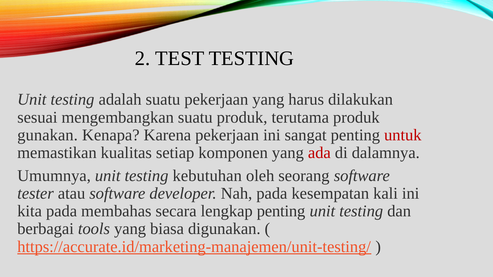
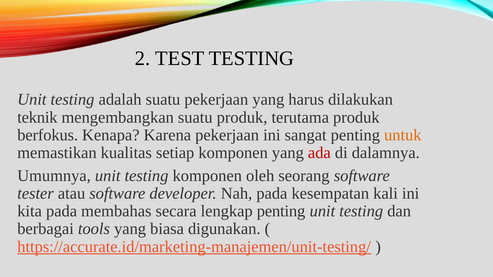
sesuai: sesuai -> teknik
gunakan: gunakan -> berfokus
untuk colour: red -> orange
testing kebutuhan: kebutuhan -> komponen
